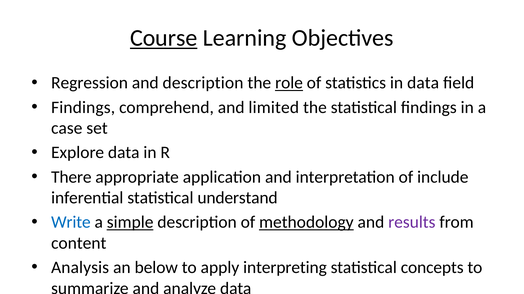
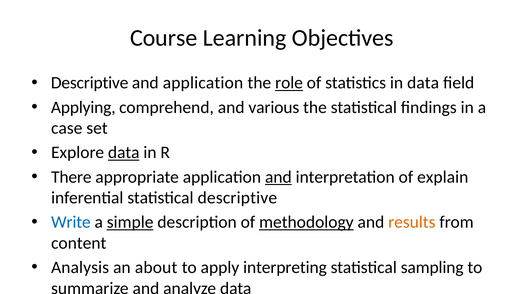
Course underline: present -> none
Regression at (90, 83): Regression -> Descriptive
and description: description -> application
Findings at (83, 108): Findings -> Applying
limited: limited -> various
data at (124, 153) underline: none -> present
and at (278, 177) underline: none -> present
include: include -> explain
statistical understand: understand -> descriptive
results at (412, 223) colour: purple -> orange
below: below -> about
concepts: concepts -> sampling
